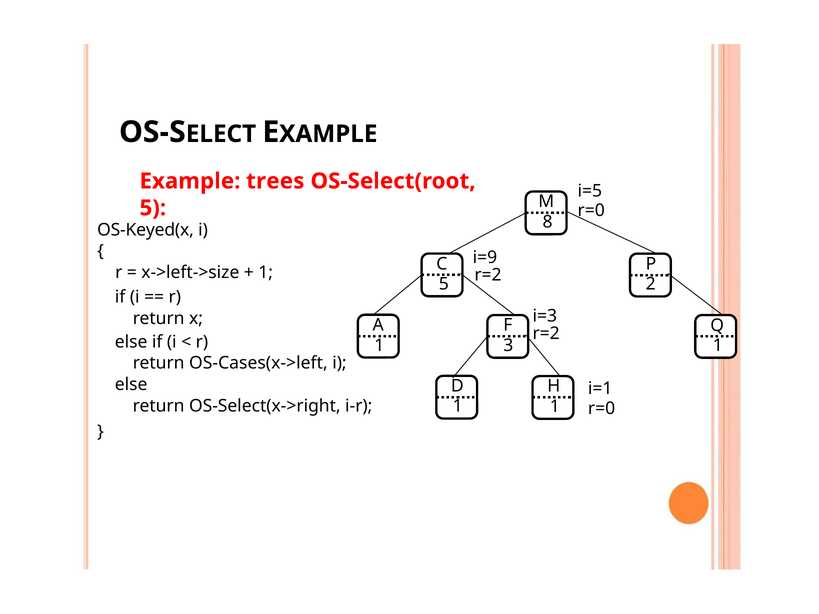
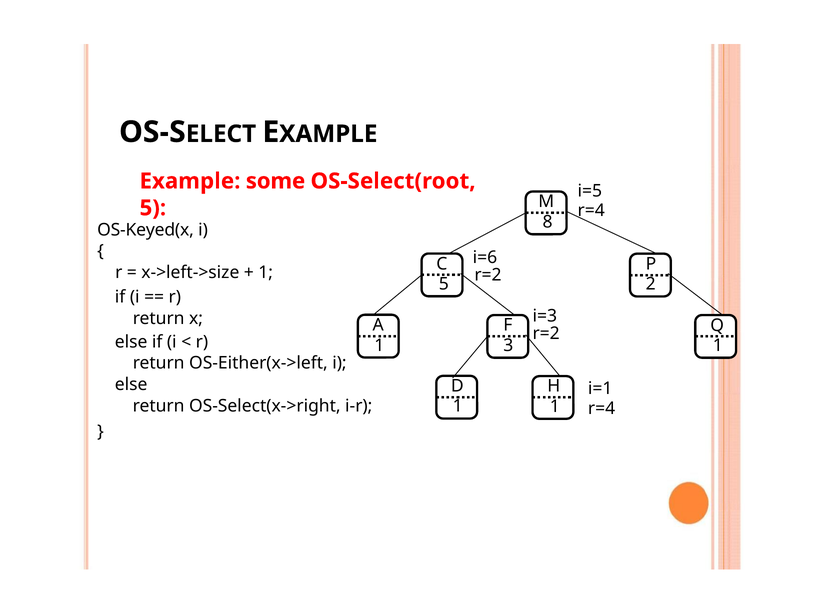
trees: trees -> some
r=0 at (591, 210): r=0 -> r=4
i=9: i=9 -> i=6
OS-Cases(x->left: OS-Cases(x->left -> OS-Either(x->left
i-r r=0: r=0 -> r=4
